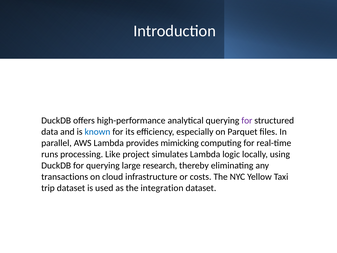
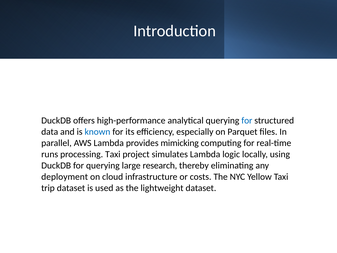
for at (247, 120) colour: purple -> blue
processing Like: Like -> Taxi
transactions: transactions -> deployment
integration: integration -> lightweight
